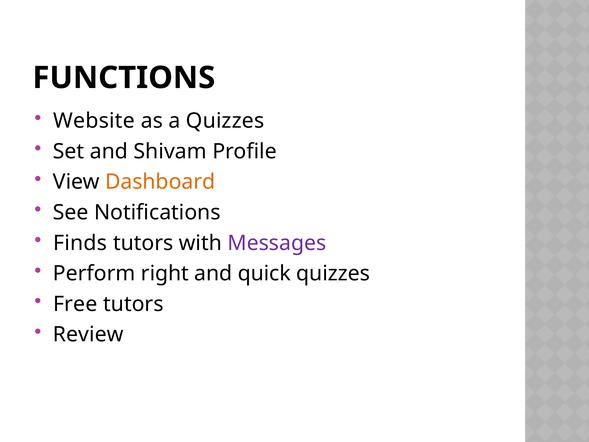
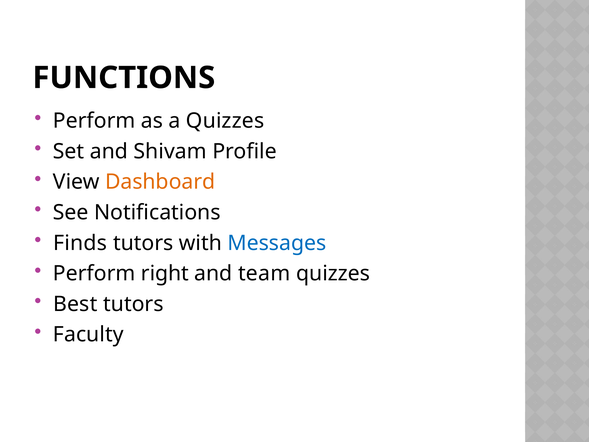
Website at (94, 121): Website -> Perform
Messages colour: purple -> blue
quick: quick -> team
Free: Free -> Best
Review: Review -> Faculty
